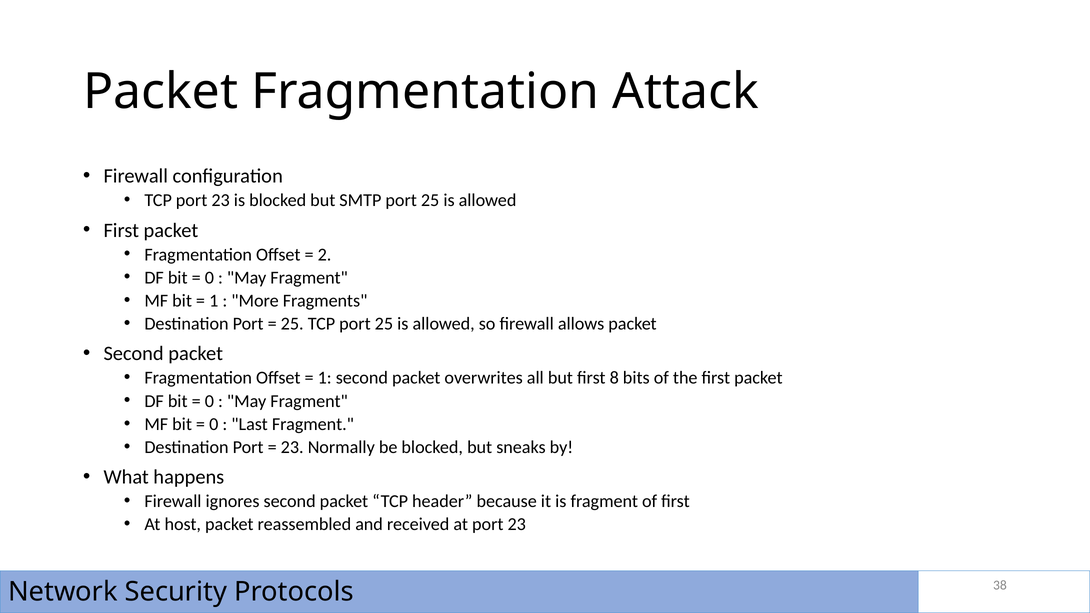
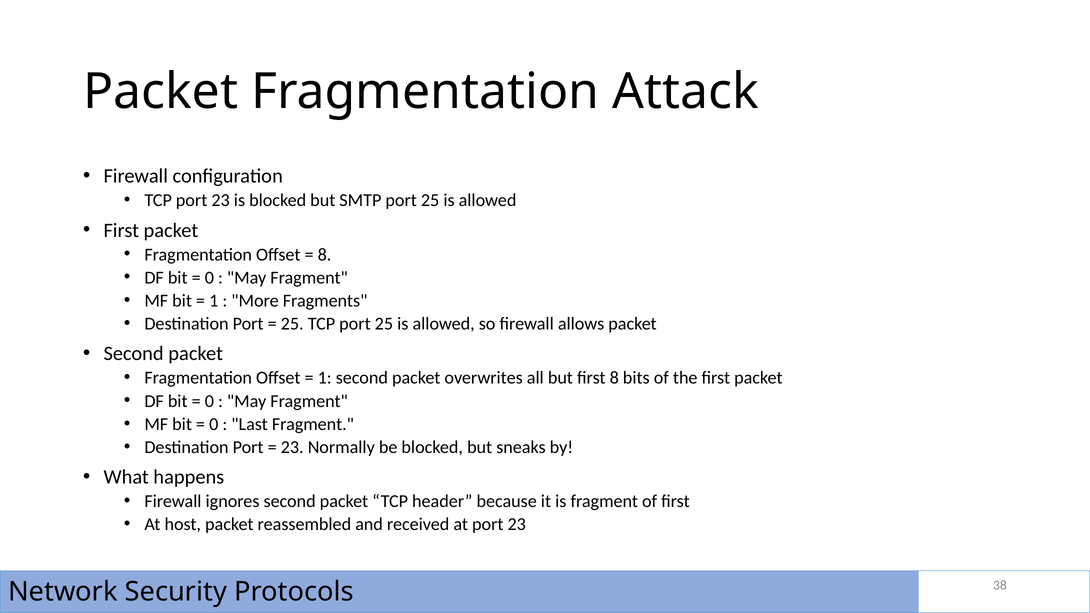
2 at (325, 255): 2 -> 8
